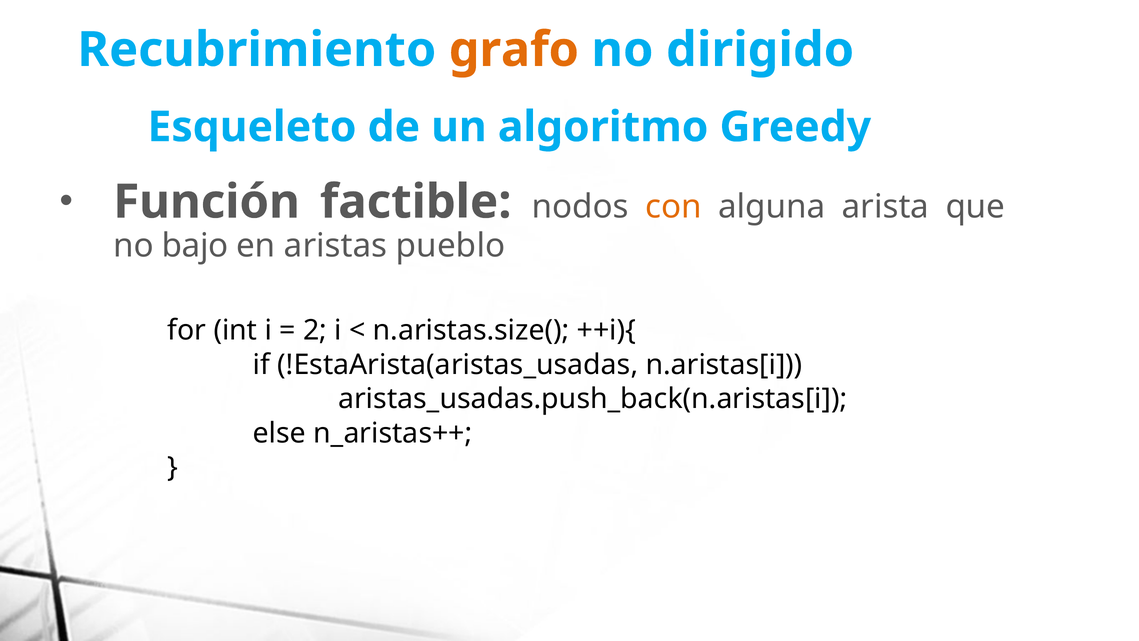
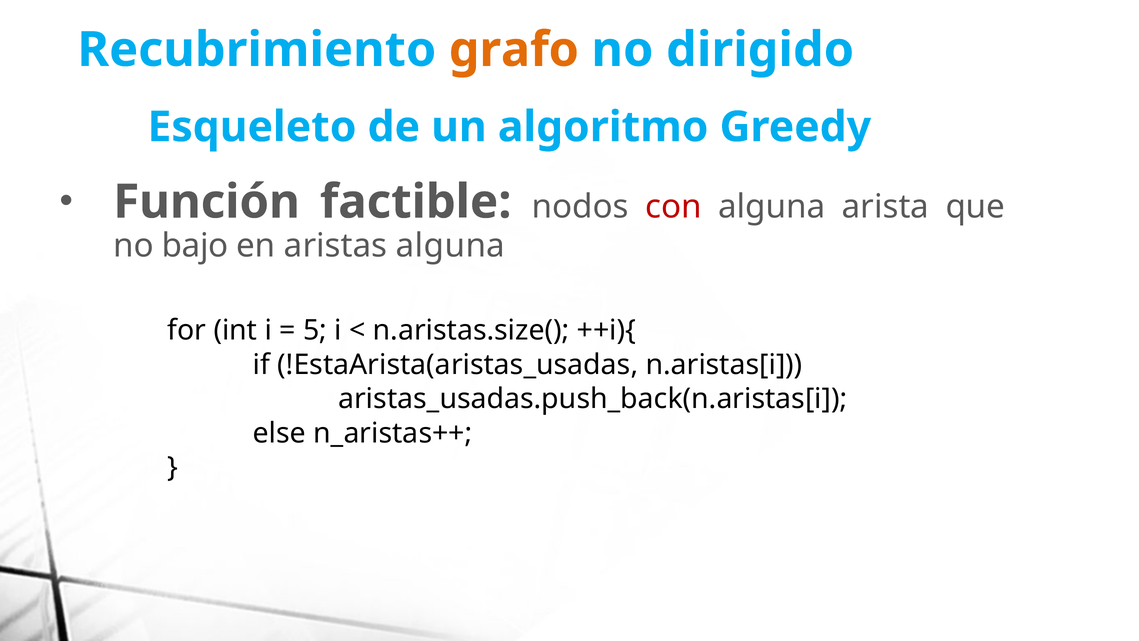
con colour: orange -> red
aristas pueblo: pueblo -> alguna
2: 2 -> 5
